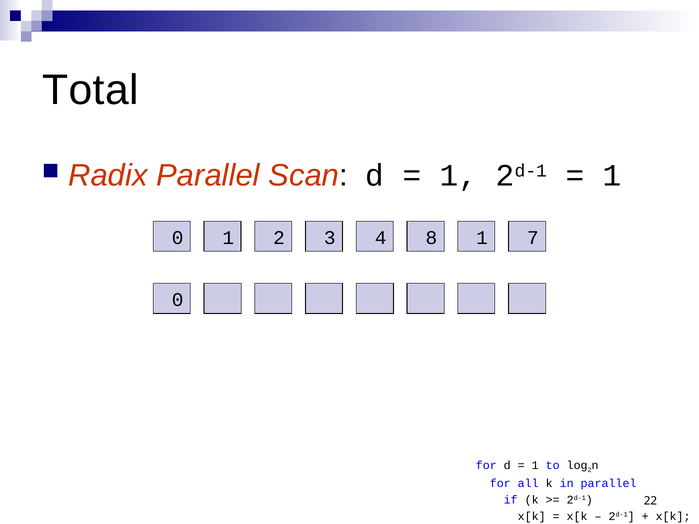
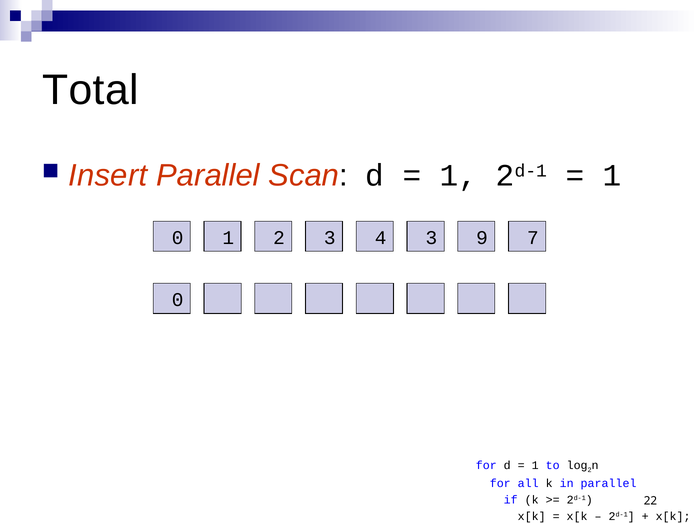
Radix: Radix -> Insert
1 8: 8 -> 3
4 1: 1 -> 9
